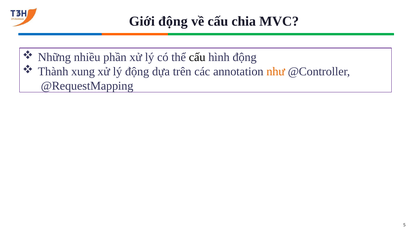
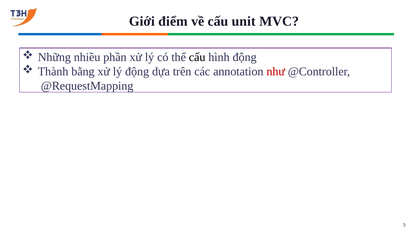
Giới động: động -> điểm
chia: chia -> unit
xung: xung -> bằng
như colour: orange -> red
